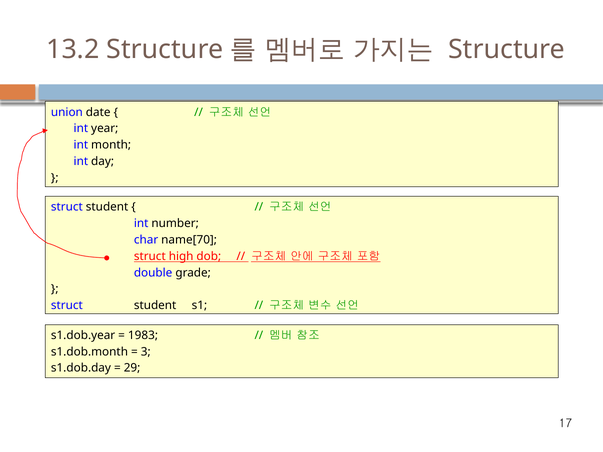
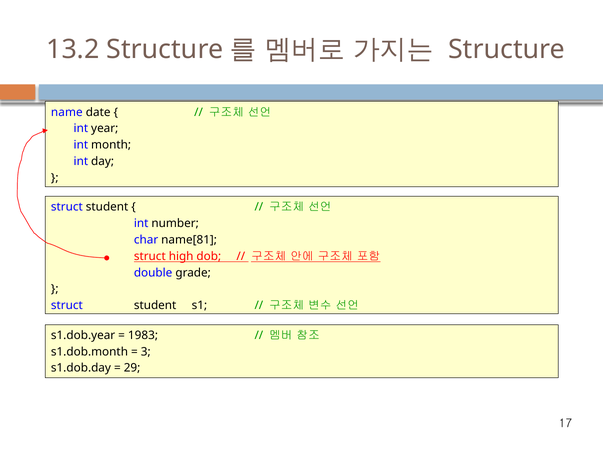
union: union -> name
name[70: name[70 -> name[81
